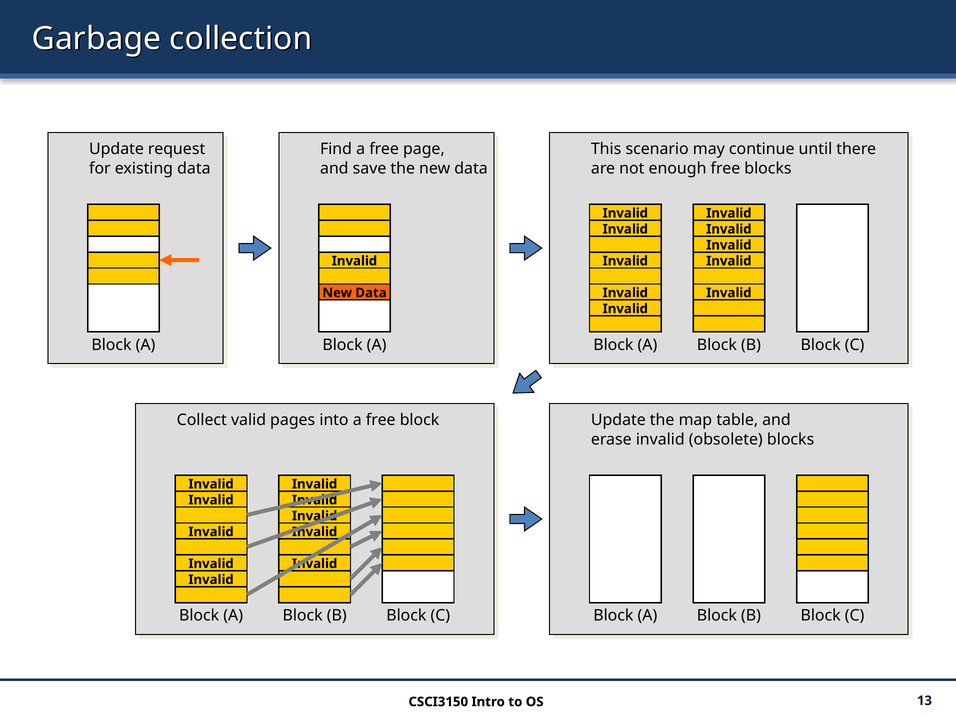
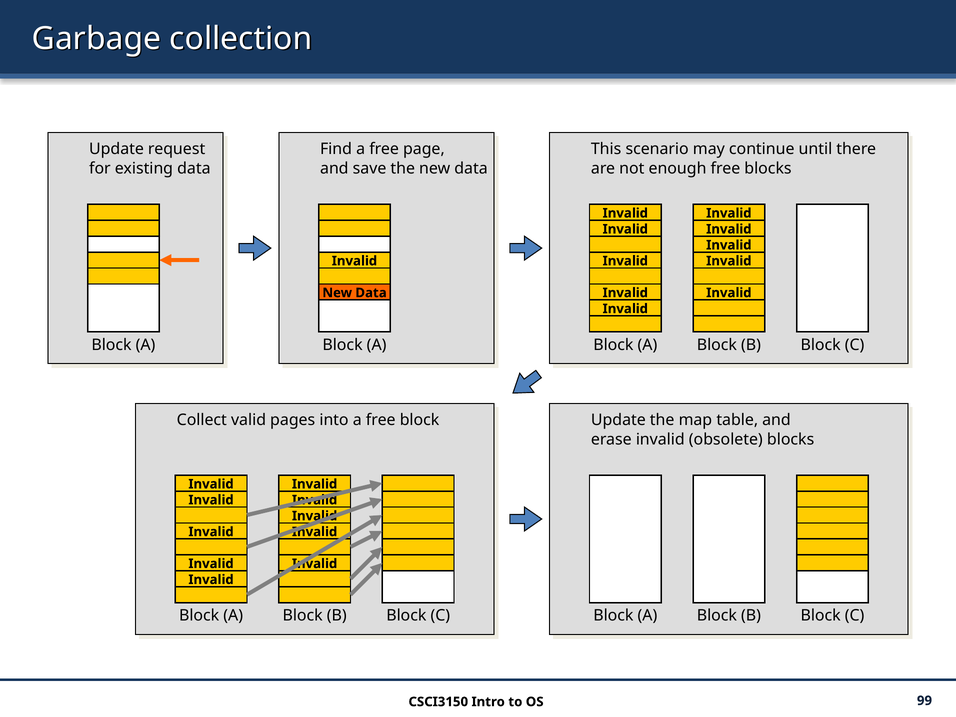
13: 13 -> 99
